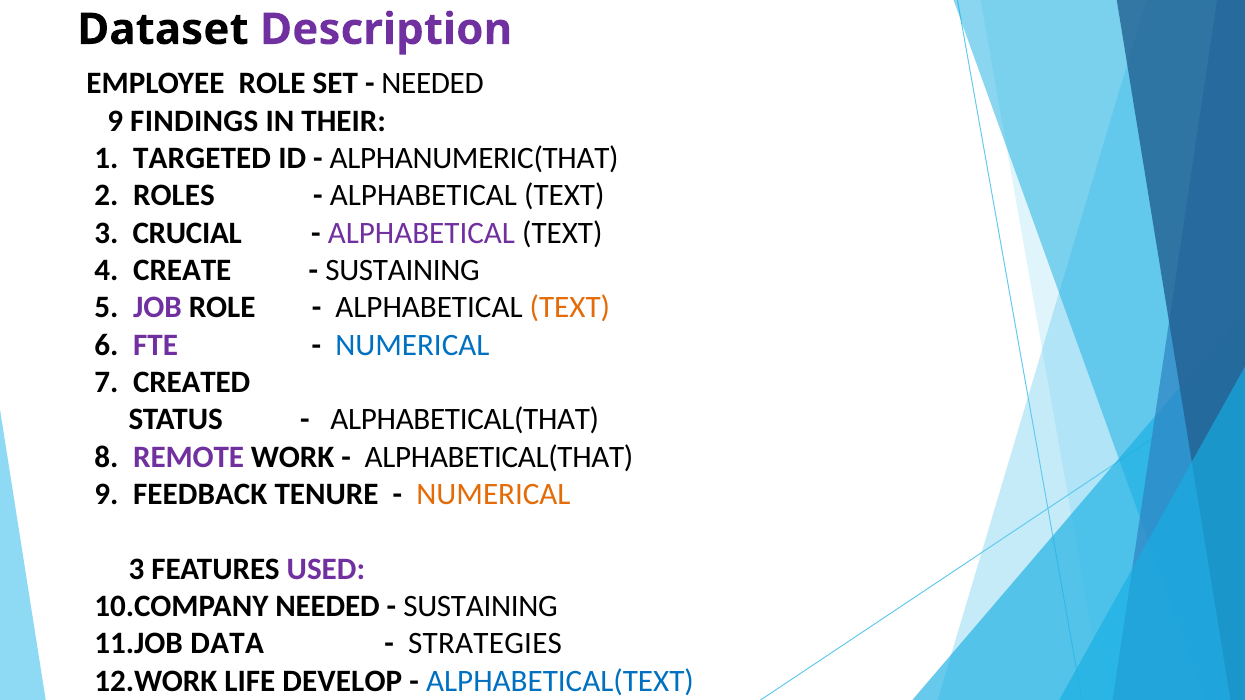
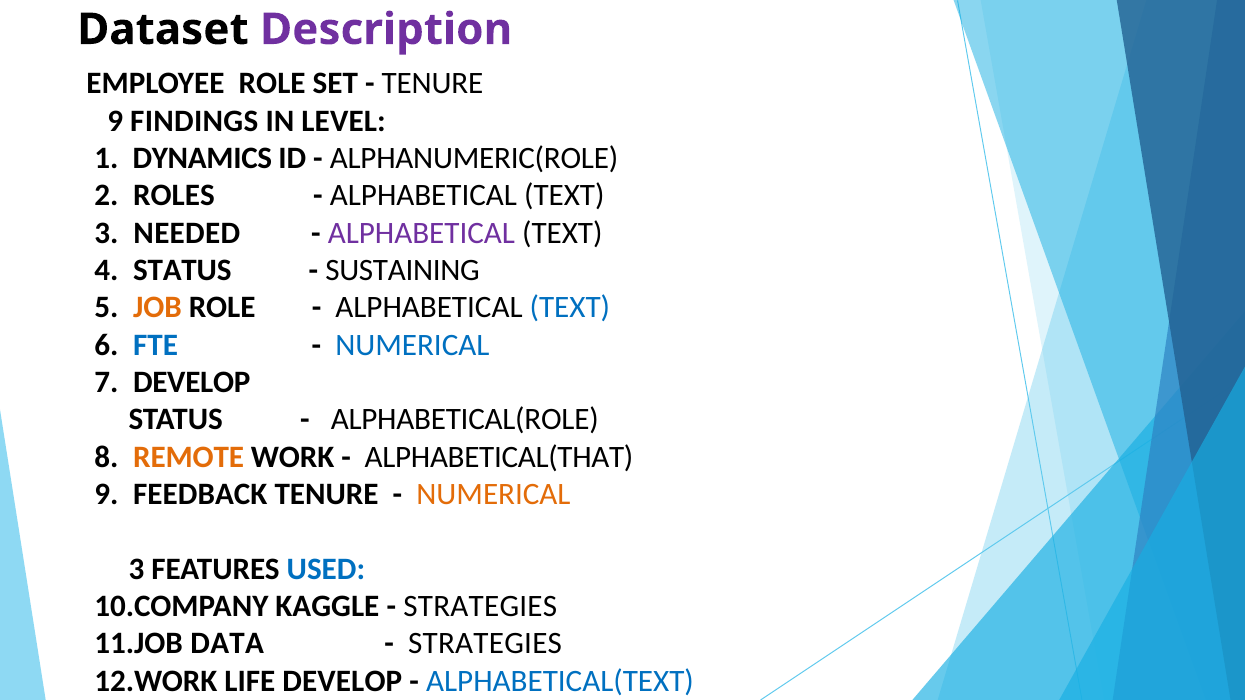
NEEDED at (433, 84): NEEDED -> TENURE
THEIR: THEIR -> LEVEL
TARGETED: TARGETED -> DYNAMICS
ALPHANUMERIC(THAT: ALPHANUMERIC(THAT -> ALPHANUMERIC(ROLE
CRUCIAL: CRUCIAL -> NEEDED
CREATE at (182, 270): CREATE -> STATUS
JOB colour: purple -> orange
TEXT at (570, 308) colour: orange -> blue
FTE colour: purple -> blue
CREATED at (192, 382): CREATED -> DEVELOP
ALPHABETICAL(THAT at (465, 420): ALPHABETICAL(THAT -> ALPHABETICAL(ROLE
REMOTE colour: purple -> orange
USED colour: purple -> blue
NEEDED at (328, 606): NEEDED -> KAGGLE
SUSTAINING at (481, 606): SUSTAINING -> STRATEGIES
